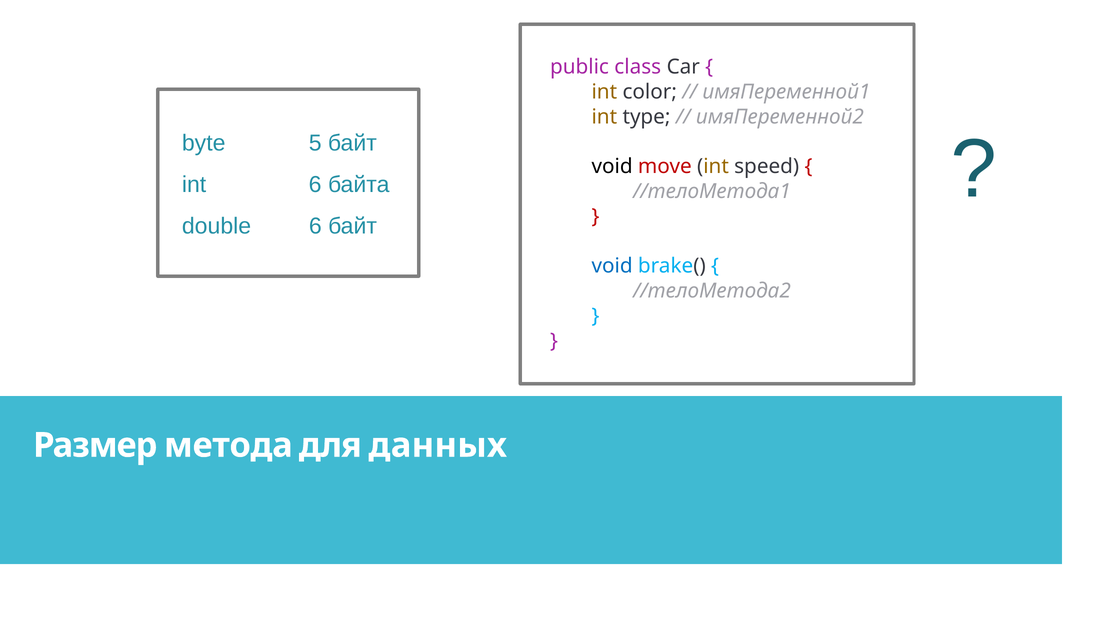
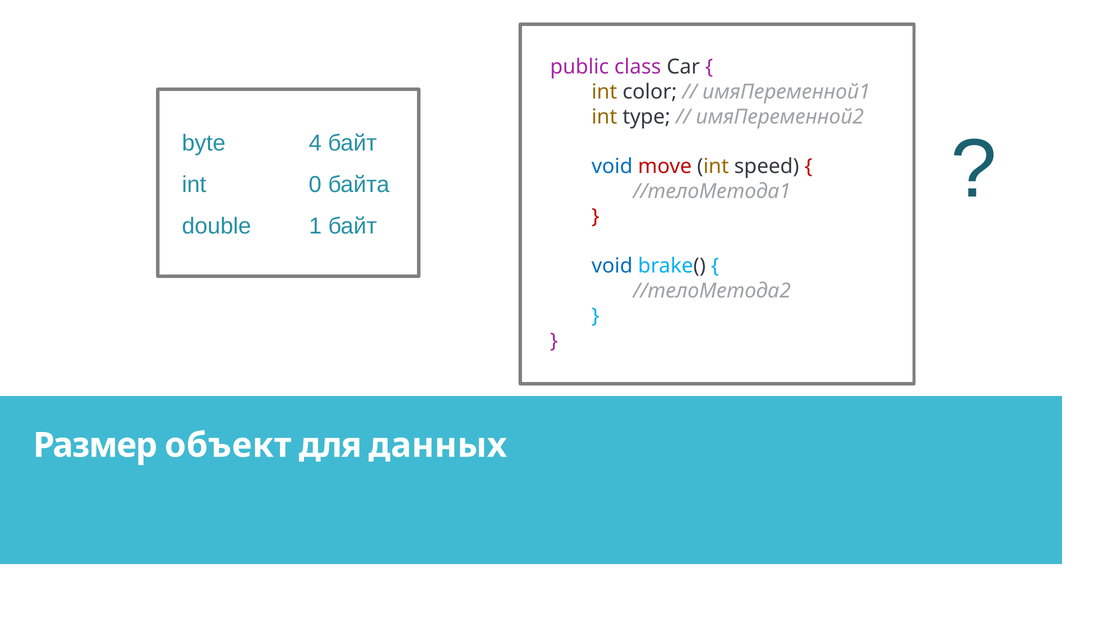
5: 5 -> 4
void at (612, 167) colour: black -> blue
int 6: 6 -> 0
double 6: 6 -> 1
метода: метода -> объект
